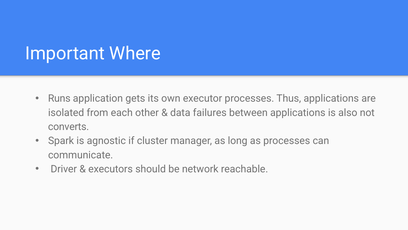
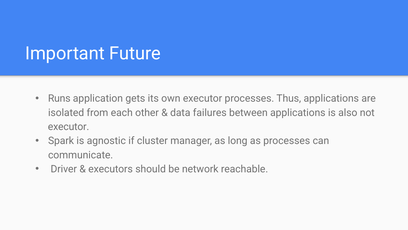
Where: Where -> Future
converts at (69, 127): converts -> executor
